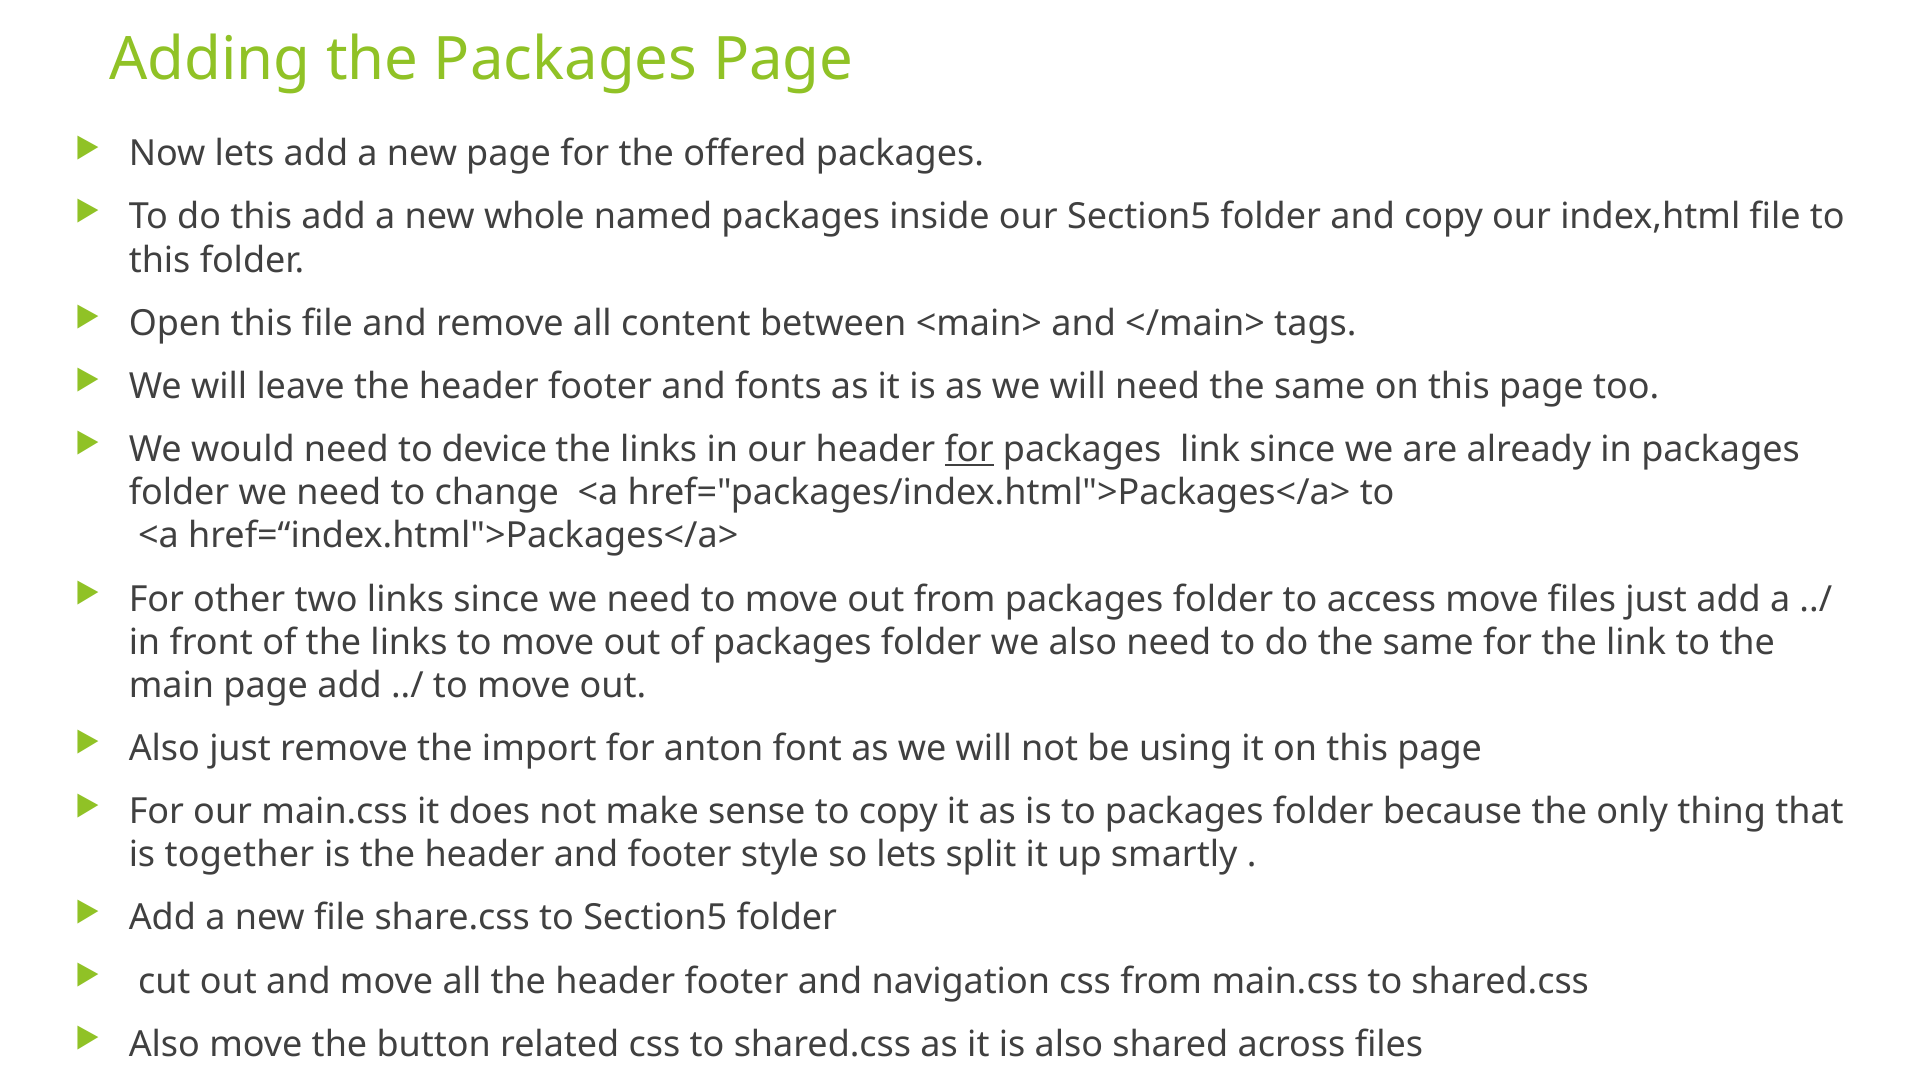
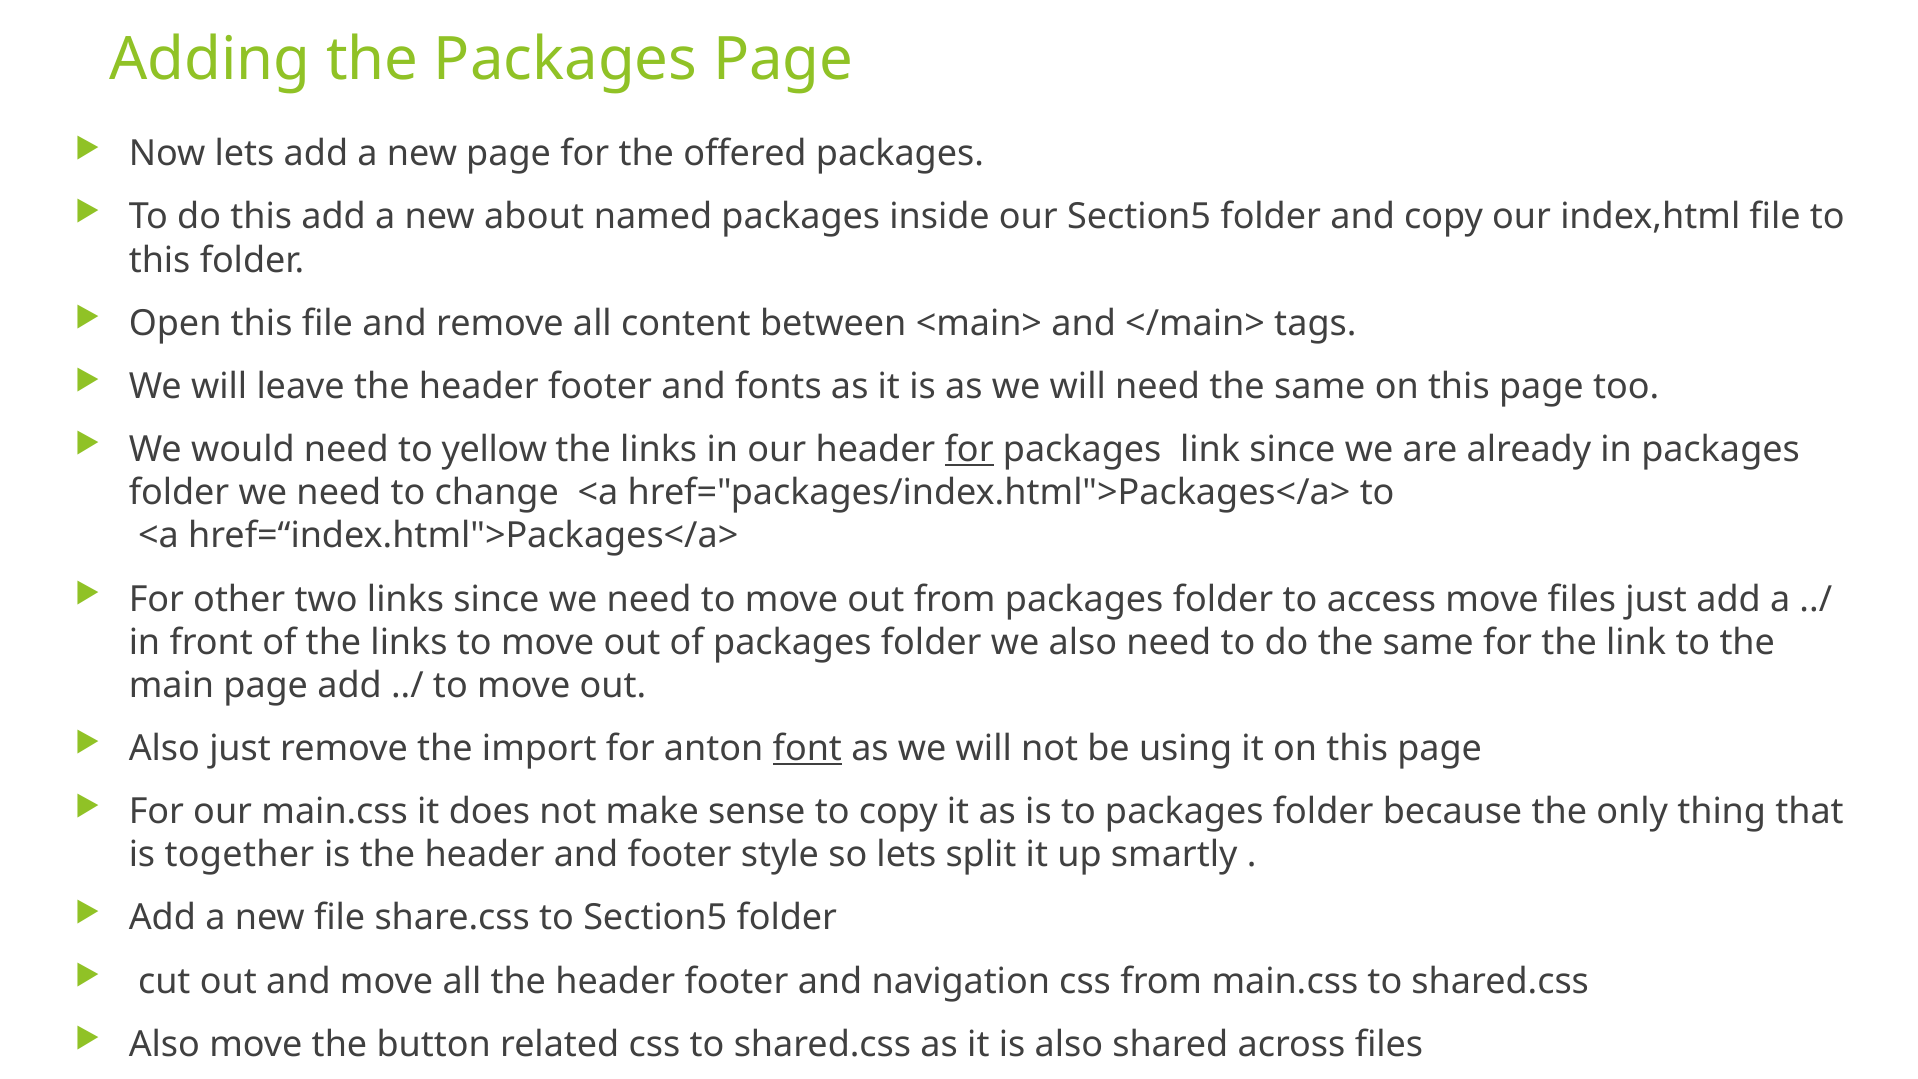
whole: whole -> about
device: device -> yellow
font underline: none -> present
